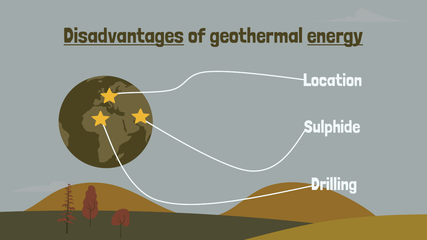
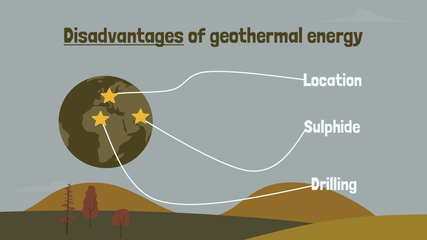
energy underline: present -> none
